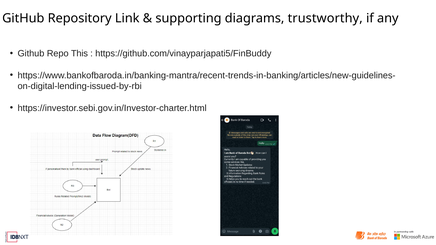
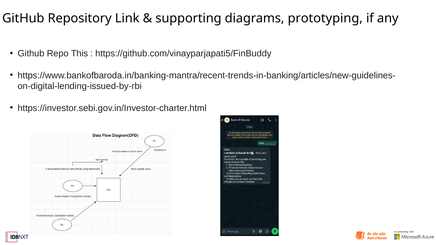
trustworthy: trustworthy -> prototyping
